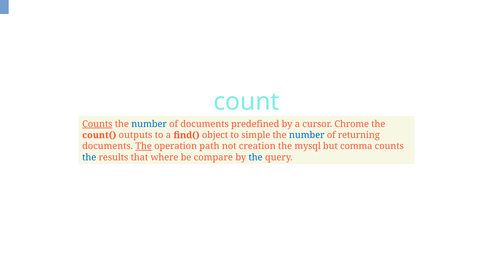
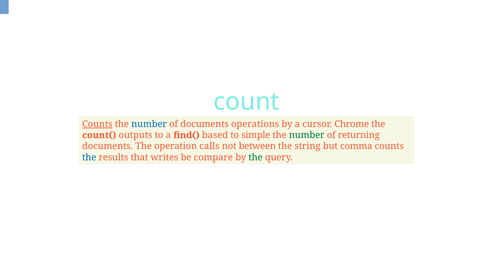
predefined: predefined -> operations
object: object -> based
number at (307, 135) colour: blue -> green
The at (144, 146) underline: present -> none
path: path -> calls
creation: creation -> between
mysql: mysql -> string
where: where -> writes
the at (256, 157) colour: blue -> green
